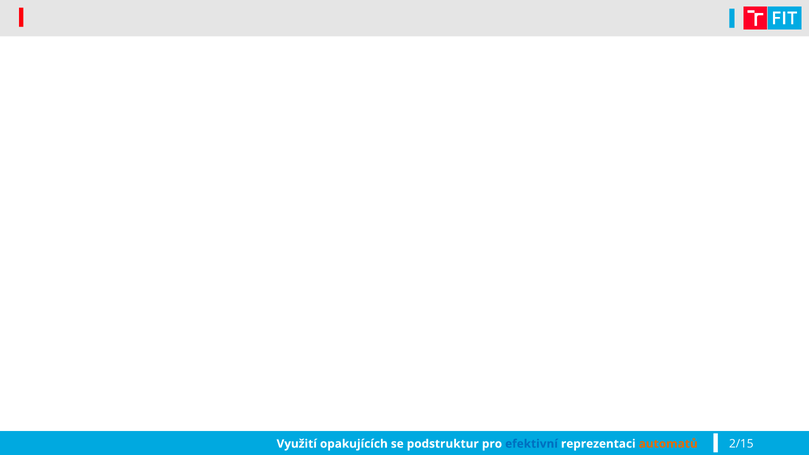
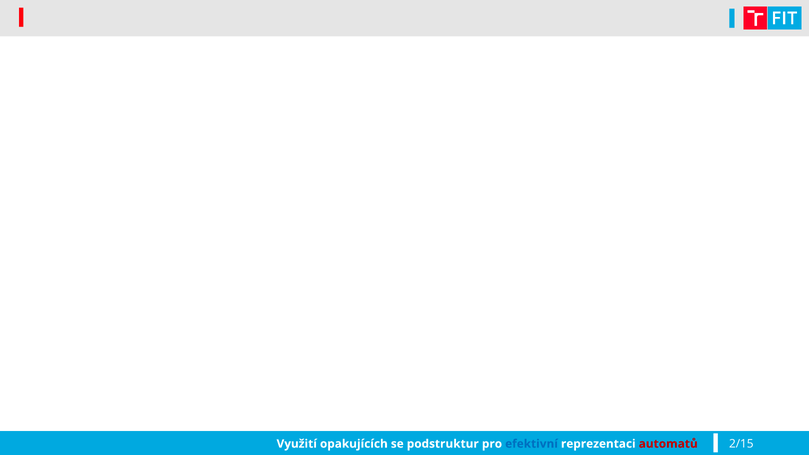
automatů colour: orange -> red
